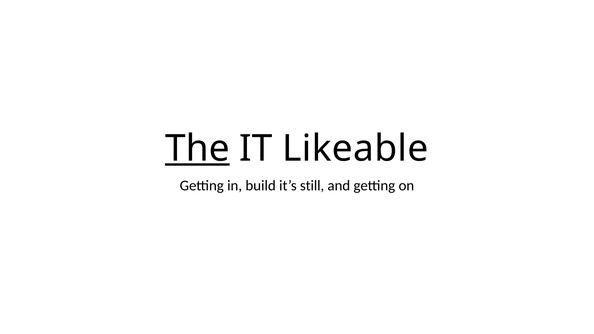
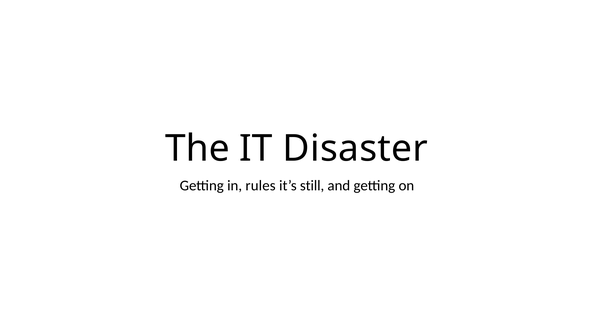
The underline: present -> none
Likeable: Likeable -> Disaster
build: build -> rules
